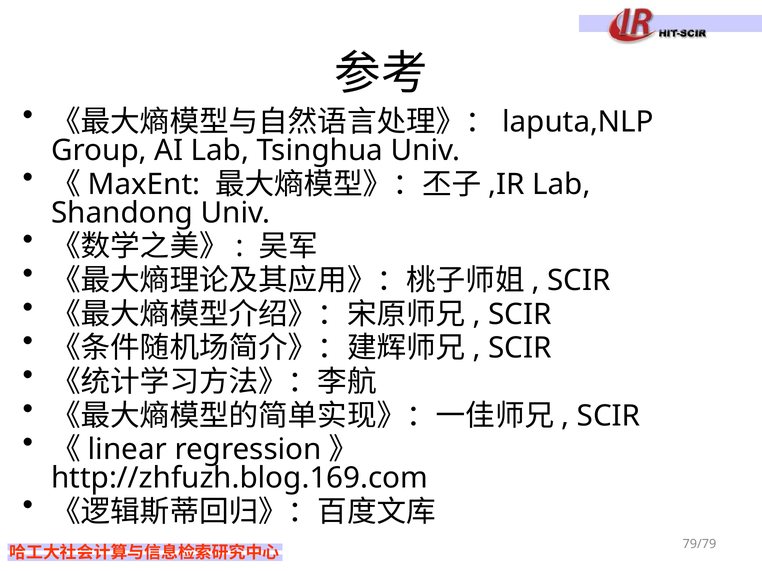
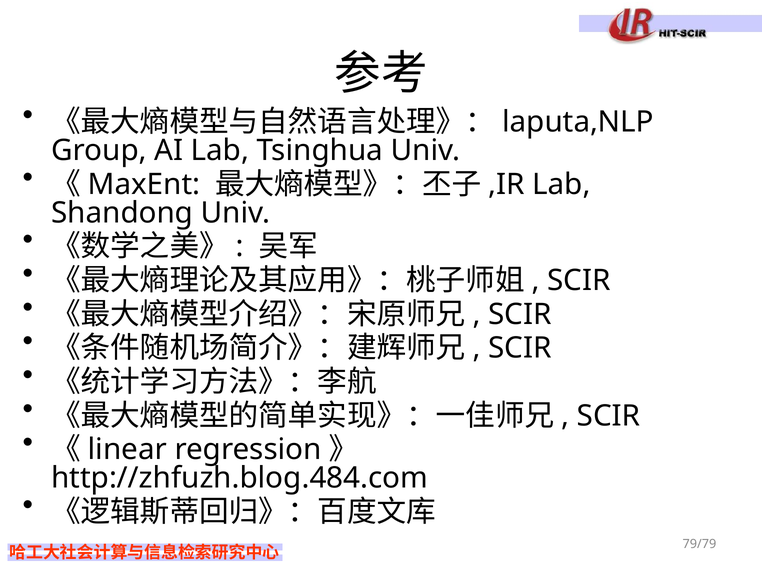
http://zhfuzh.blog.169.com: http://zhfuzh.blog.169.com -> http://zhfuzh.blog.484.com
